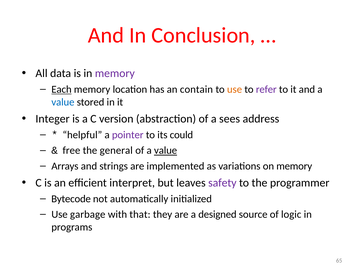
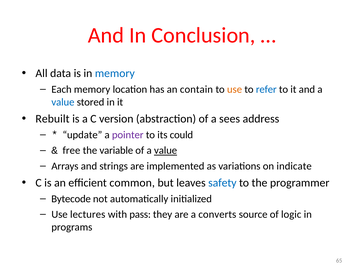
memory at (115, 73) colour: purple -> blue
Each underline: present -> none
refer colour: purple -> blue
Integer: Integer -> Rebuilt
helpful: helpful -> update
general: general -> variable
on memory: memory -> indicate
interpret: interpret -> common
safety colour: purple -> blue
garbage: garbage -> lectures
that: that -> pass
designed: designed -> converts
